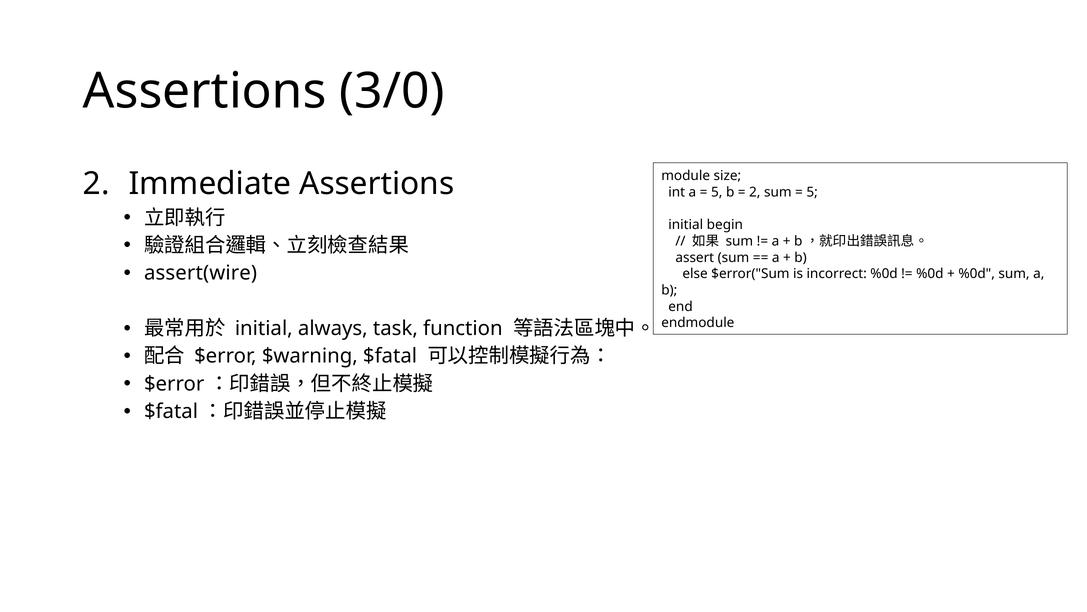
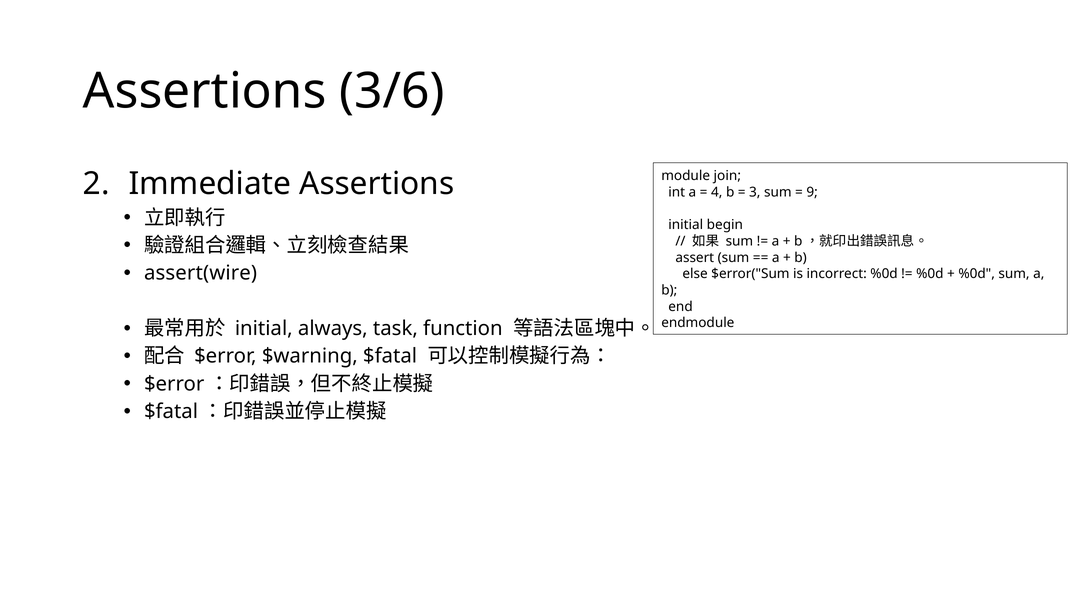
3/0: 3/0 -> 3/6
size: size -> join
5 at (717, 192): 5 -> 4
2 at (755, 192): 2 -> 3
5 at (812, 192): 5 -> 9
